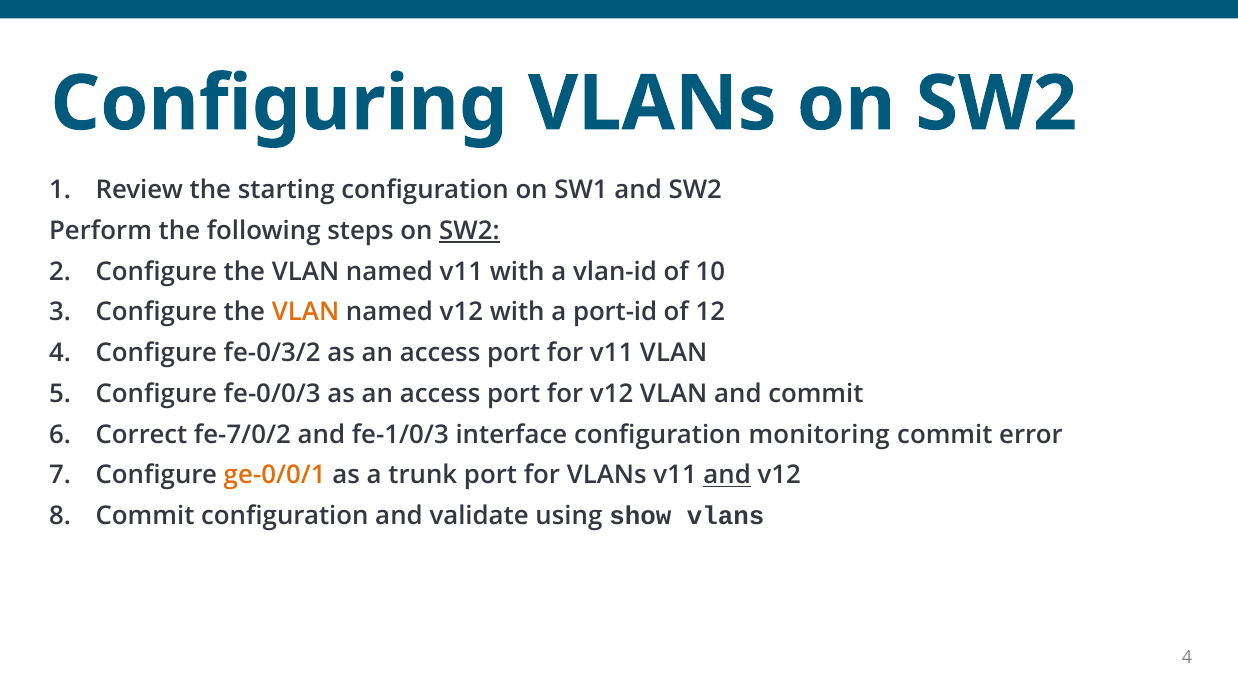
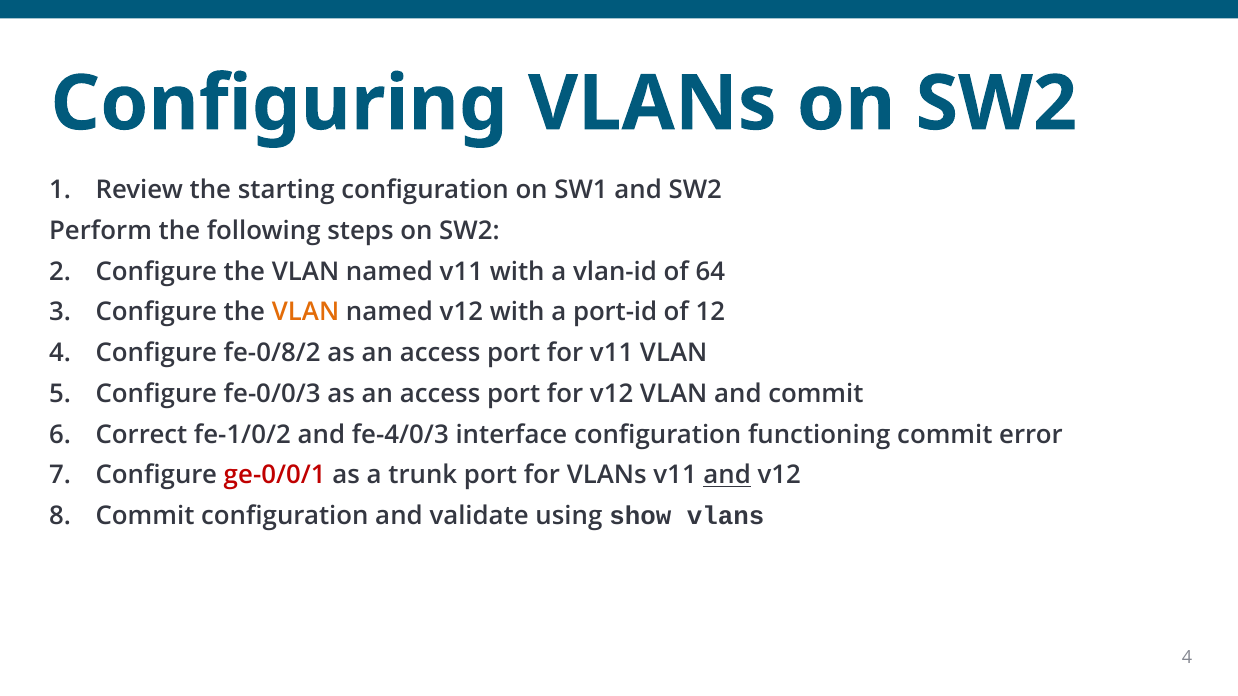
SW2 at (469, 231) underline: present -> none
10: 10 -> 64
fe-0/3/2: fe-0/3/2 -> fe-0/8/2
fe-7/0/2: fe-7/0/2 -> fe-1/0/2
fe-1/0/3: fe-1/0/3 -> fe-4/0/3
monitoring: monitoring -> functioning
ge-0/0/1 colour: orange -> red
